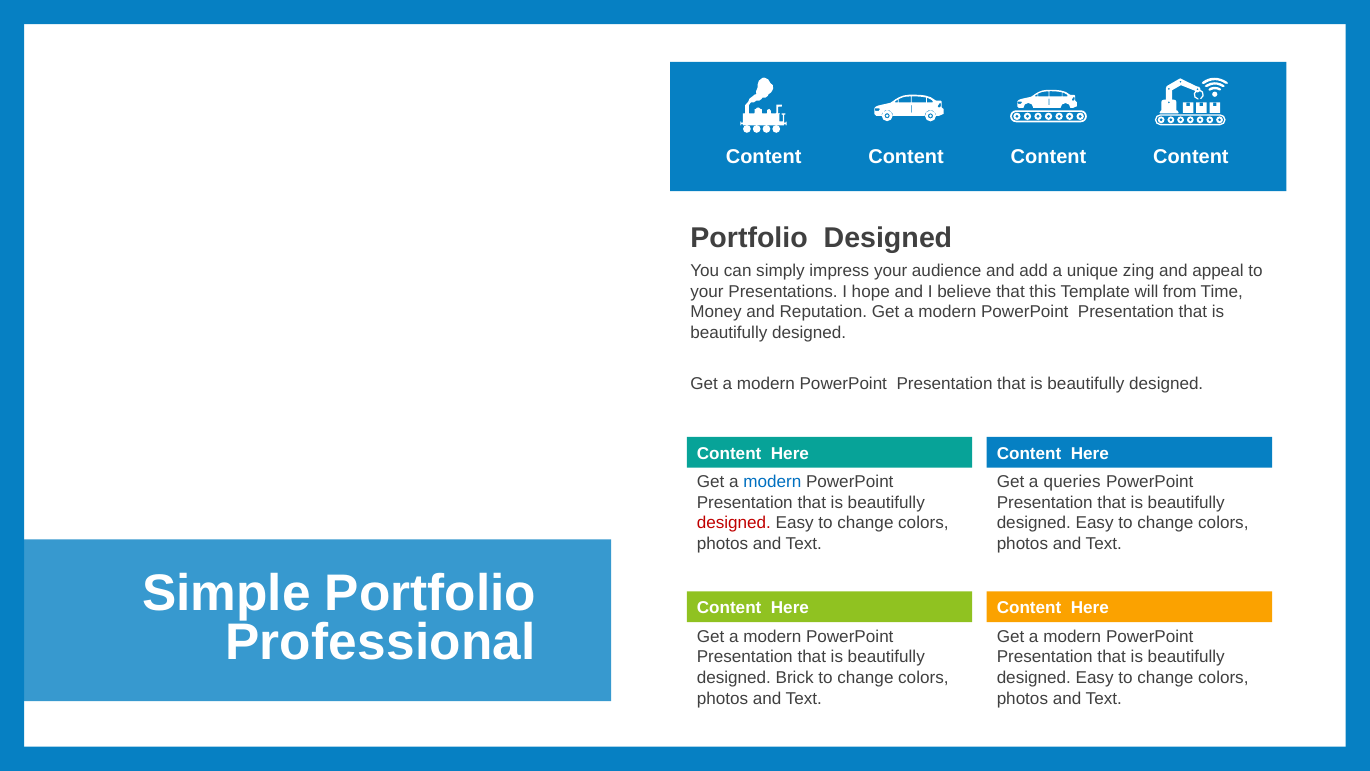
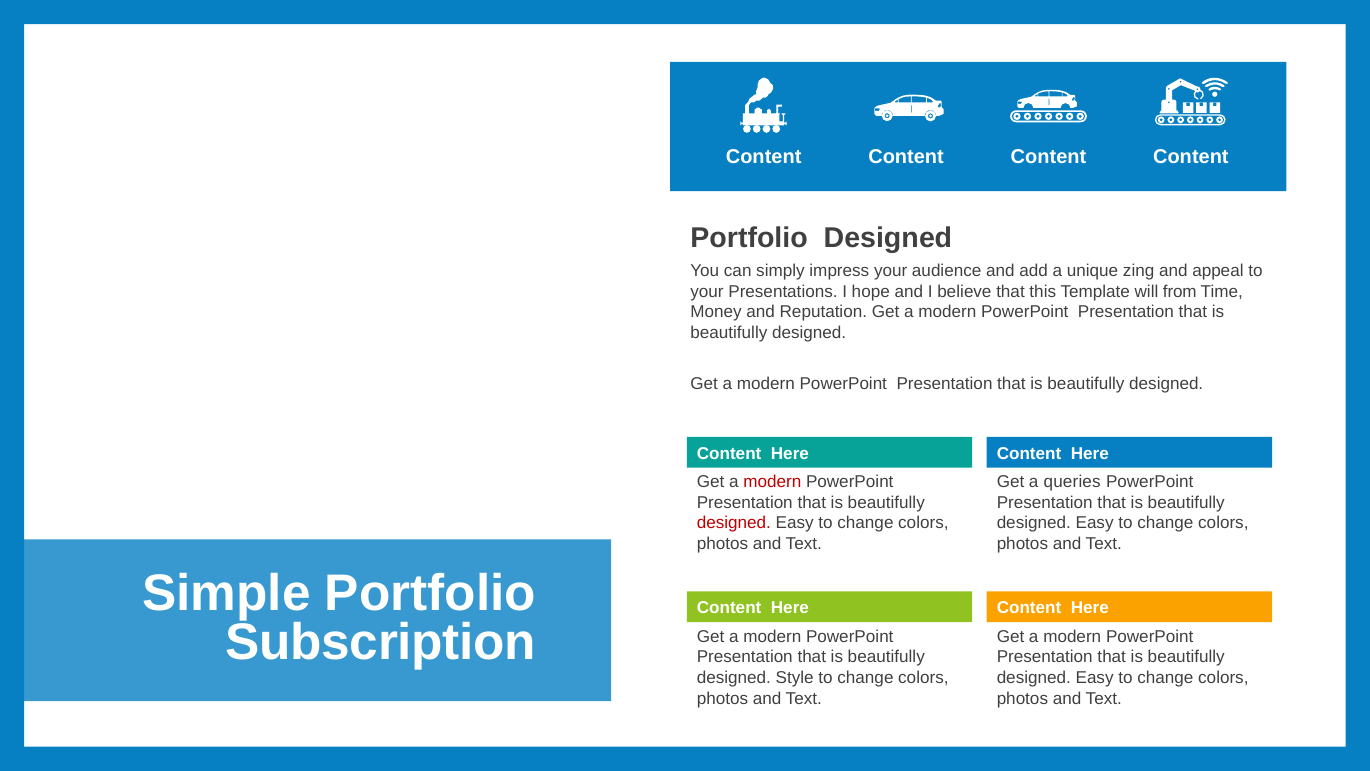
modern at (772, 482) colour: blue -> red
Professional: Professional -> Subscription
Brick: Brick -> Style
